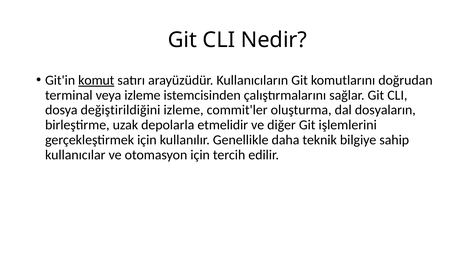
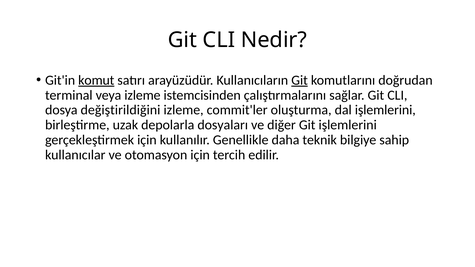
Git at (300, 80) underline: none -> present
dal dosyaların: dosyaların -> işlemlerini
etmelidir: etmelidir -> dosyaları
